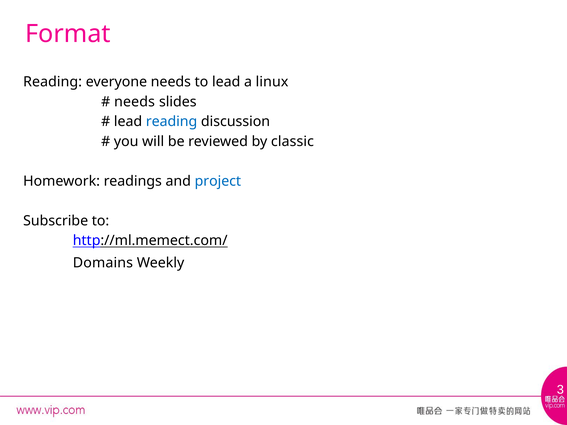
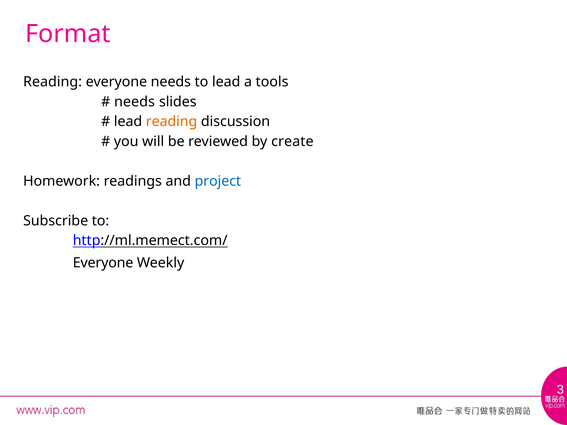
linux: linux -> tools
reading at (172, 122) colour: blue -> orange
classic: classic -> create
Domains at (103, 263): Domains -> Everyone
